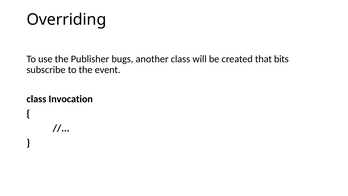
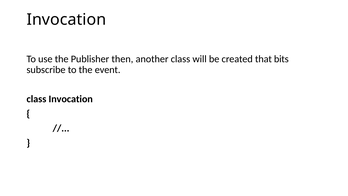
Overriding at (66, 20): Overriding -> Invocation
bugs: bugs -> then
